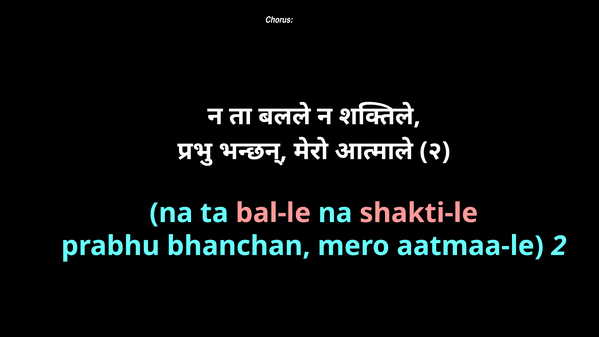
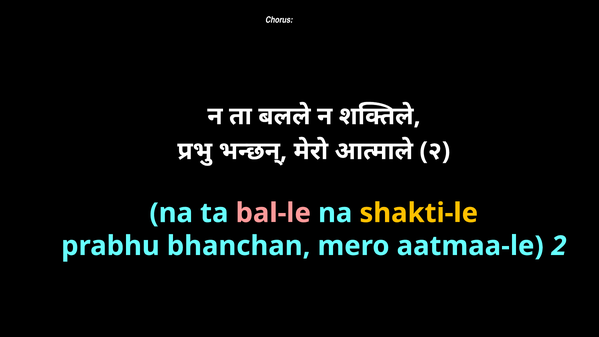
shakti-le colour: pink -> yellow
